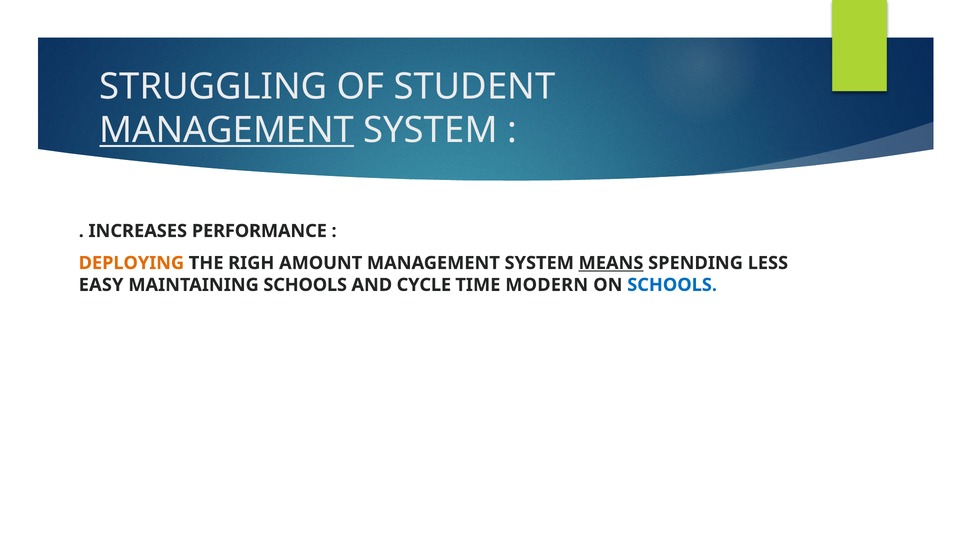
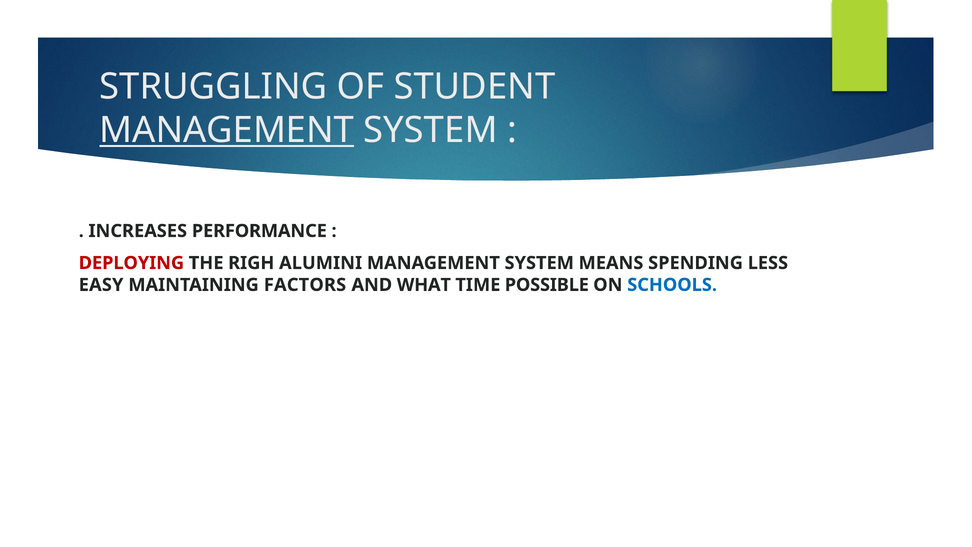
DEPLOYING colour: orange -> red
AMOUNT: AMOUNT -> ALUMINI
MEANS underline: present -> none
MAINTAINING SCHOOLS: SCHOOLS -> FACTORS
CYCLE: CYCLE -> WHAT
MODERN: MODERN -> POSSIBLE
